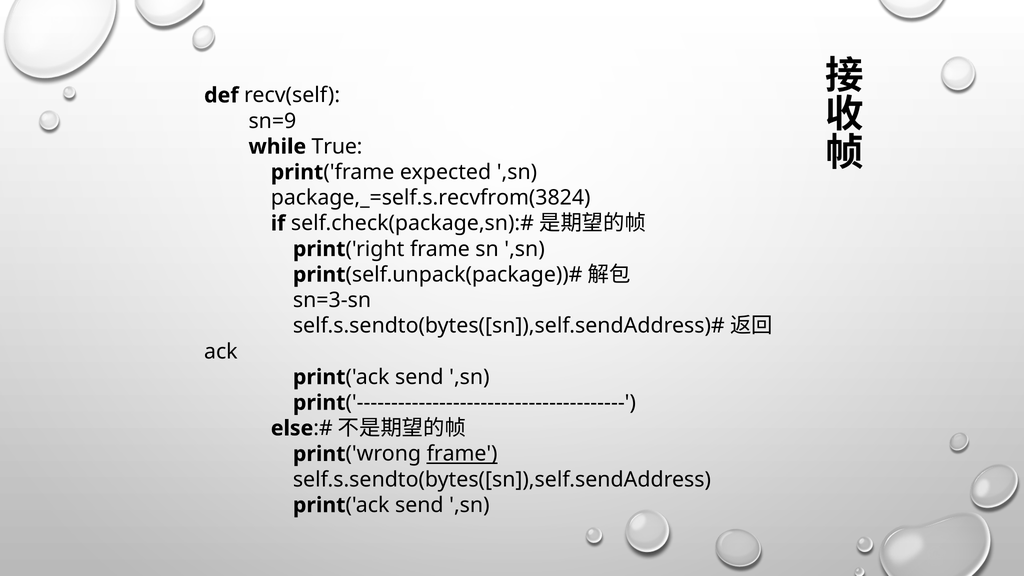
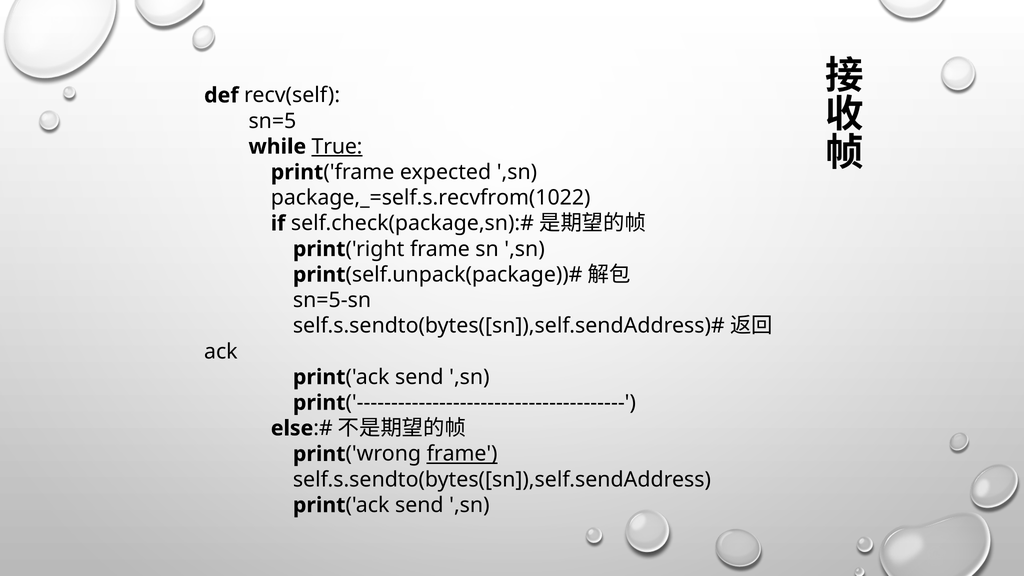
sn=9: sn=9 -> sn=5
True underline: none -> present
package,_=self.s.recvfrom(3824: package,_=self.s.recvfrom(3824 -> package,_=self.s.recvfrom(1022
sn=3-sn: sn=3-sn -> sn=5-sn
